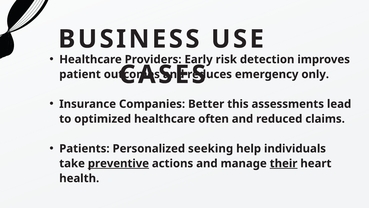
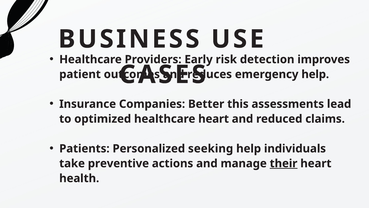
emergency only: only -> help
healthcare often: often -> heart
preventive underline: present -> none
